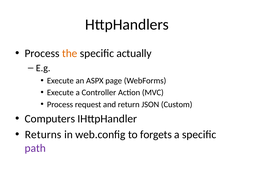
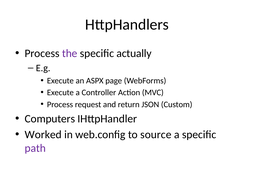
the colour: orange -> purple
Returns: Returns -> Worked
forgets: forgets -> source
